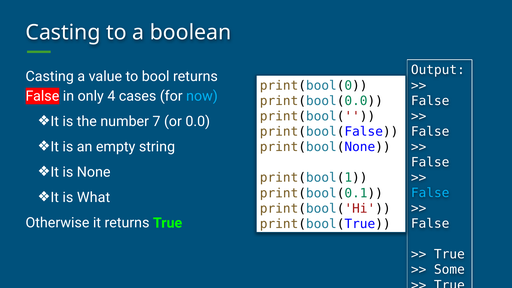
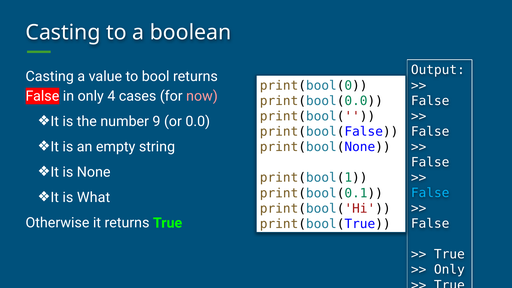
now colour: light blue -> pink
7: 7 -> 9
Some at (449, 270): Some -> Only
